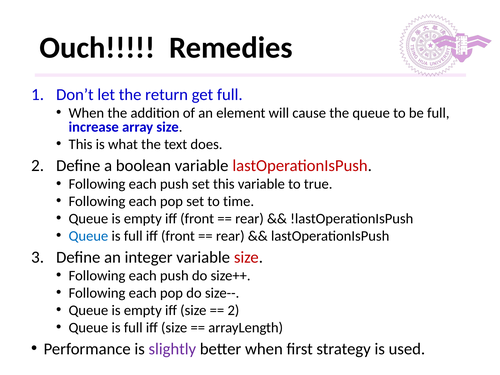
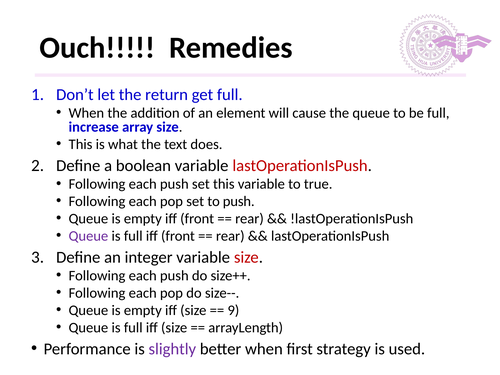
to time: time -> push
Queue at (88, 236) colour: blue -> purple
2 at (233, 310): 2 -> 9
